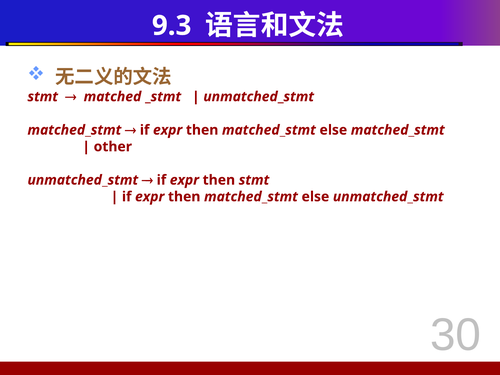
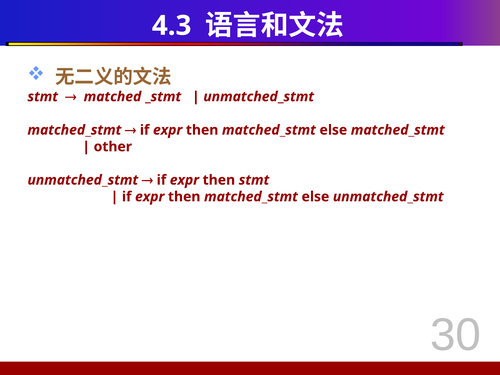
9.3: 9.3 -> 4.3
